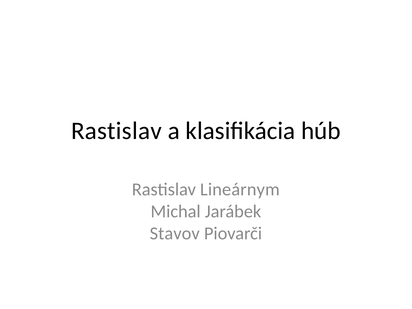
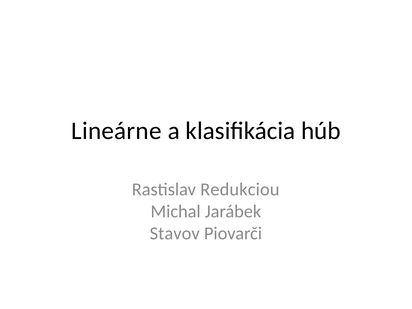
Rastislav at (116, 131): Rastislav -> Lineárne
Lineárnym: Lineárnym -> Redukciou
